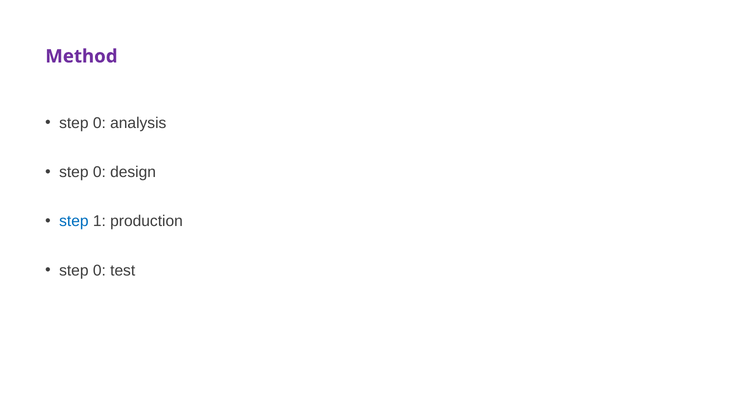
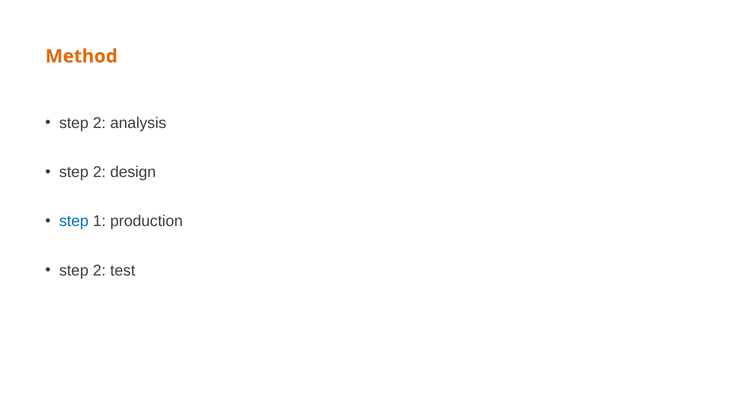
Method colour: purple -> orange
0 at (99, 123): 0 -> 2
0 at (99, 172): 0 -> 2
0 at (99, 270): 0 -> 2
